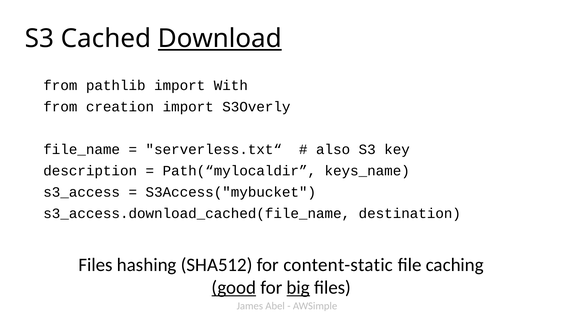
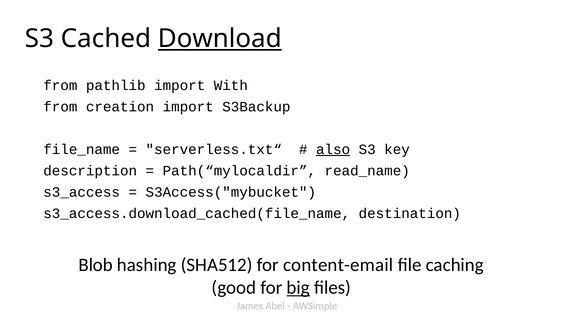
S3Overly: S3Overly -> S3Backup
also underline: none -> present
keys_name: keys_name -> read_name
Files at (96, 264): Files -> Blob
content-static: content-static -> content-email
good underline: present -> none
